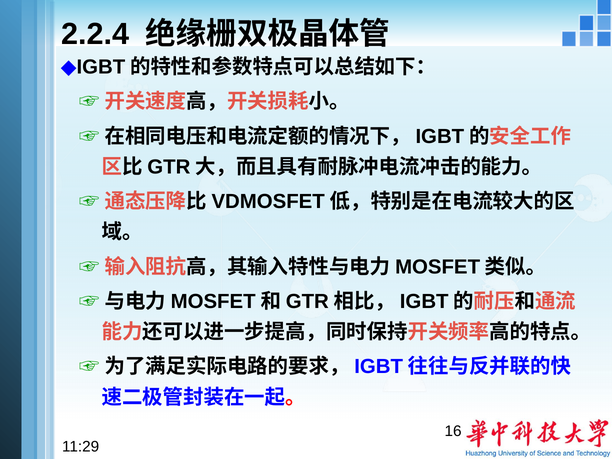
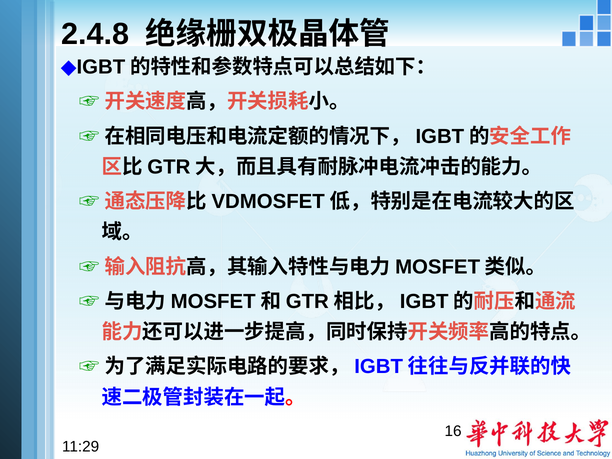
2.2.4: 2.2.4 -> 2.4.8
